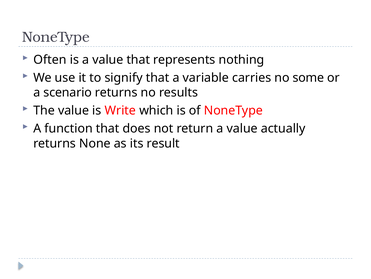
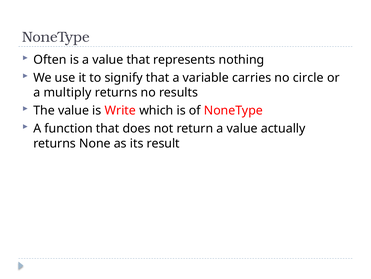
some: some -> circle
scenario: scenario -> multiply
